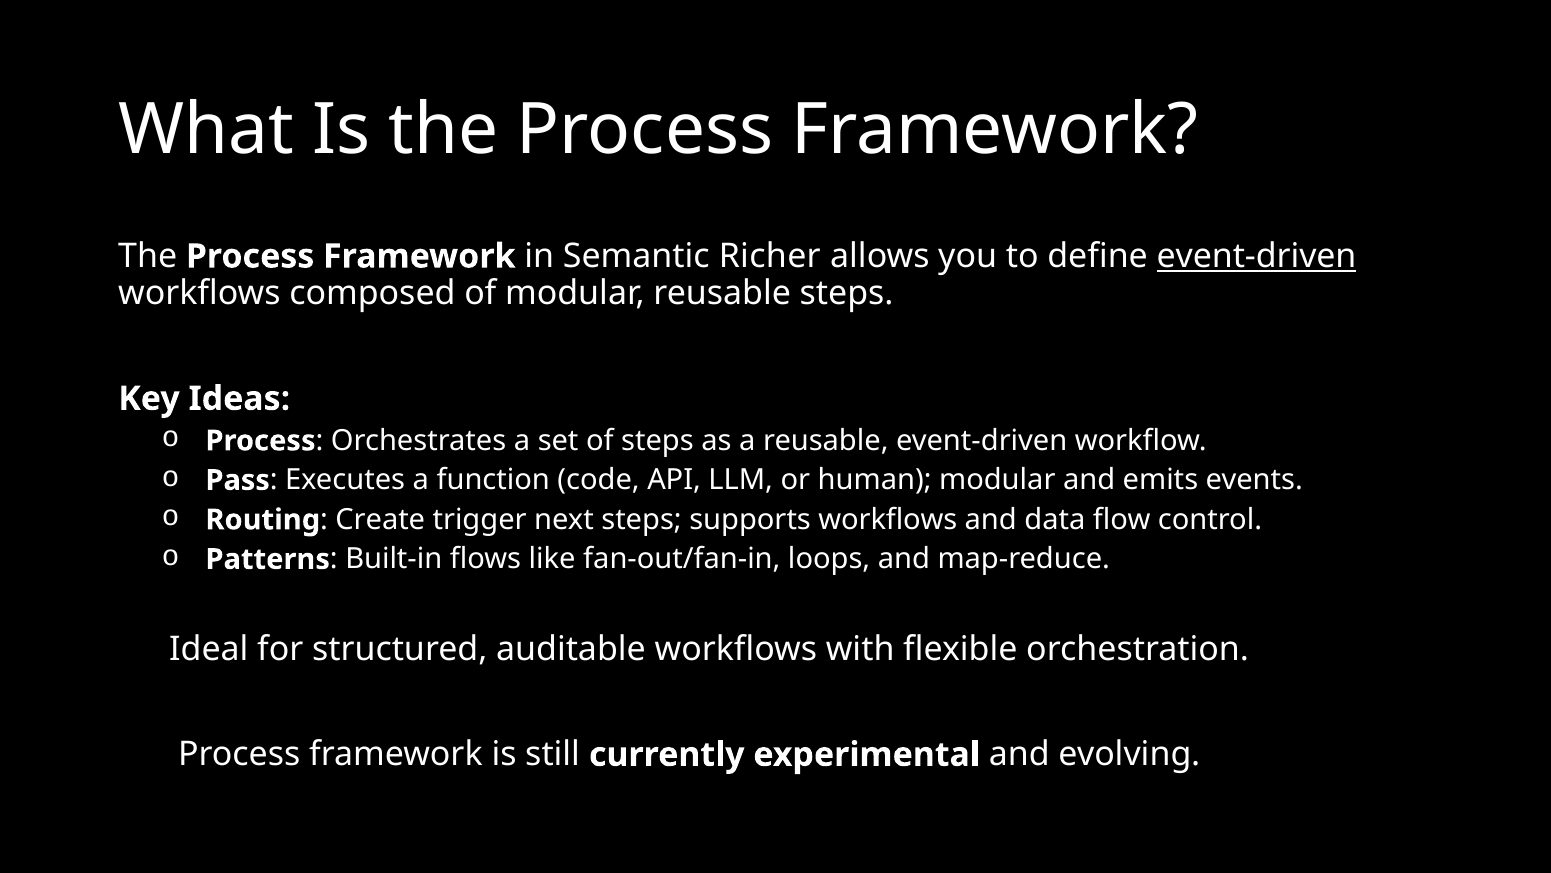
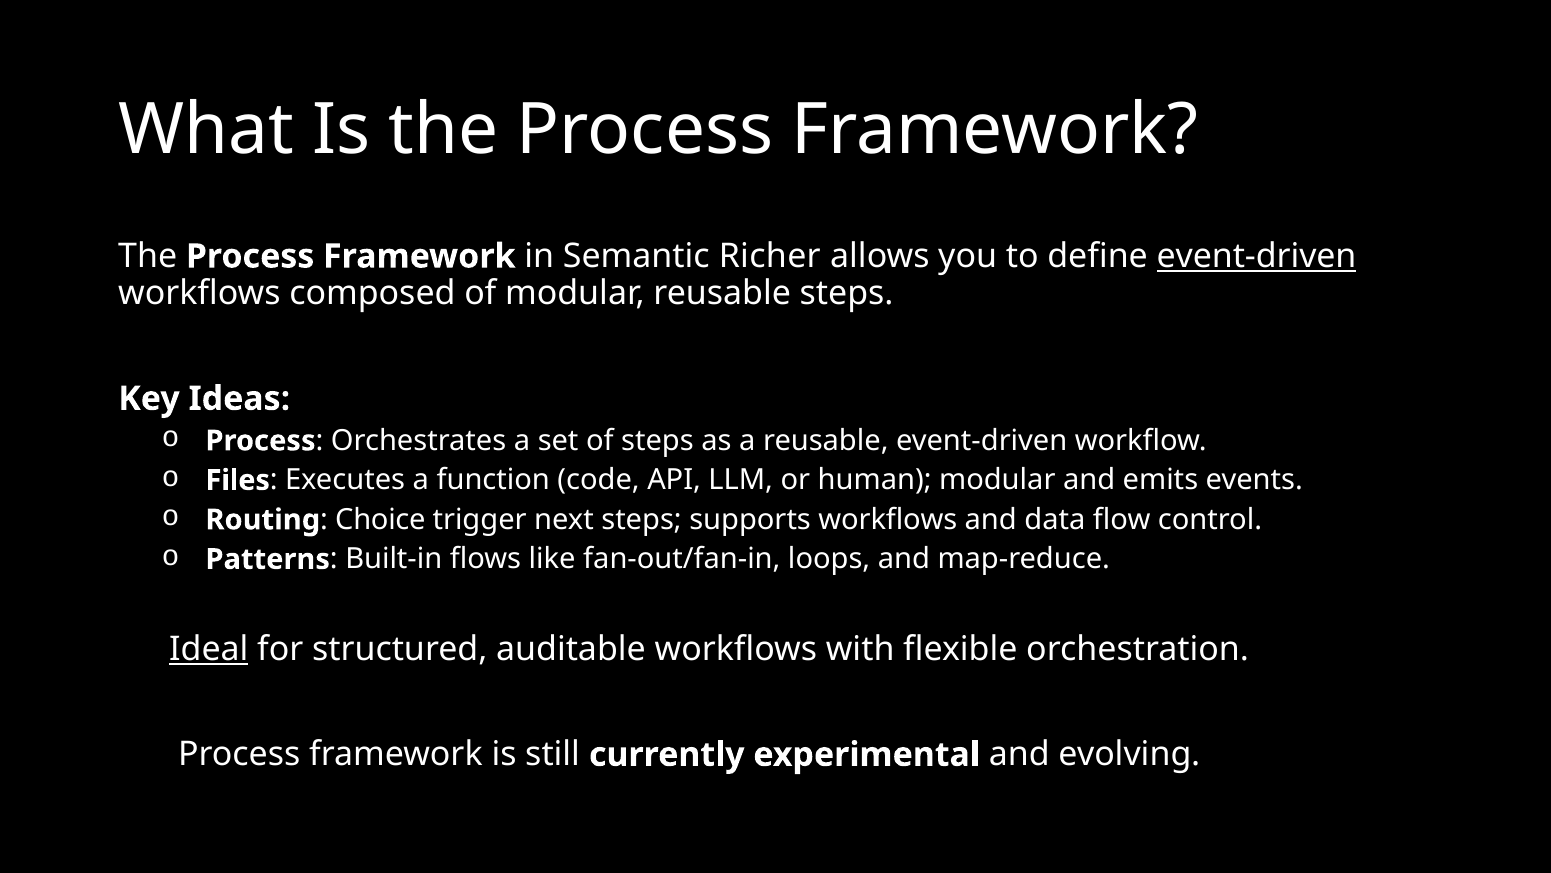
Pass: Pass -> Files
Create: Create -> Choice
Ideal underline: none -> present
